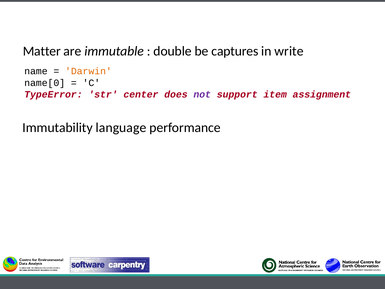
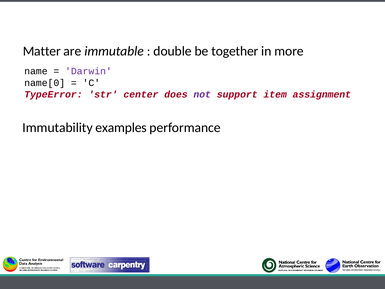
captures: captures -> together
write: write -> more
Darwin colour: orange -> purple
language: language -> examples
